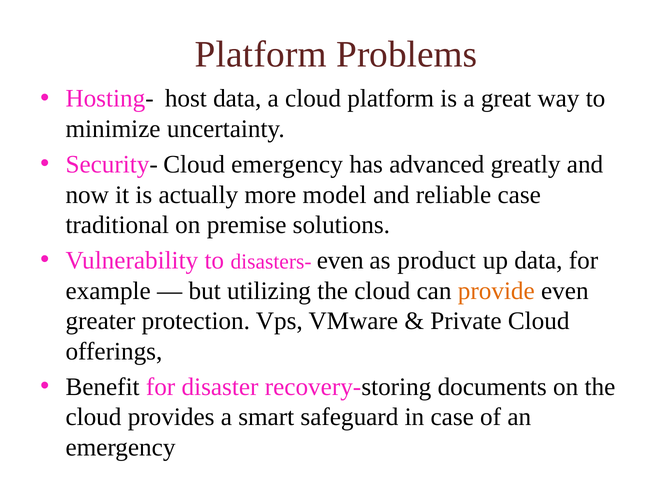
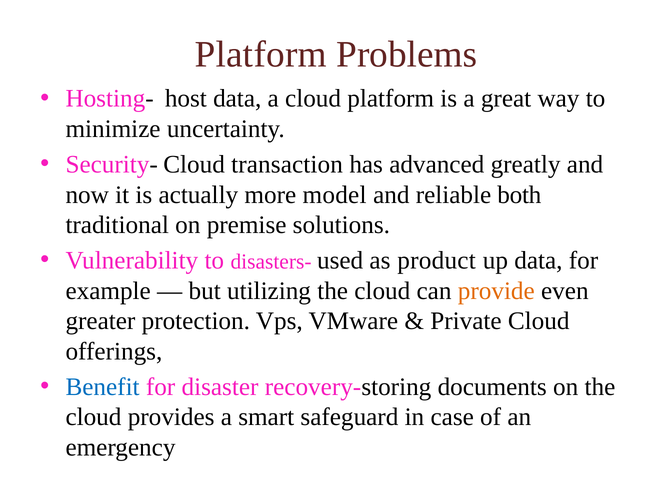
Cloud emergency: emergency -> transaction
reliable case: case -> both
disasters- even: even -> used
Benefit colour: black -> blue
